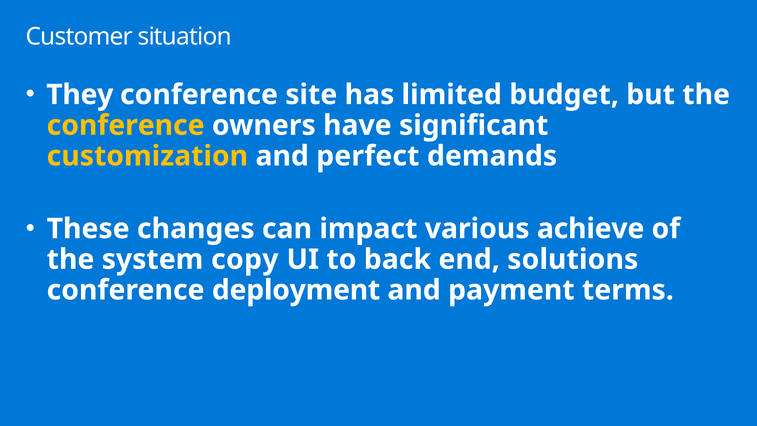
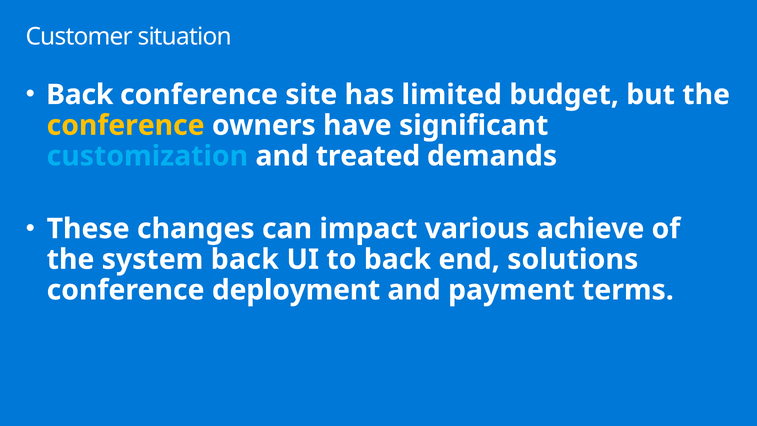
They at (80, 95): They -> Back
customization colour: yellow -> light blue
perfect: perfect -> treated
system copy: copy -> back
